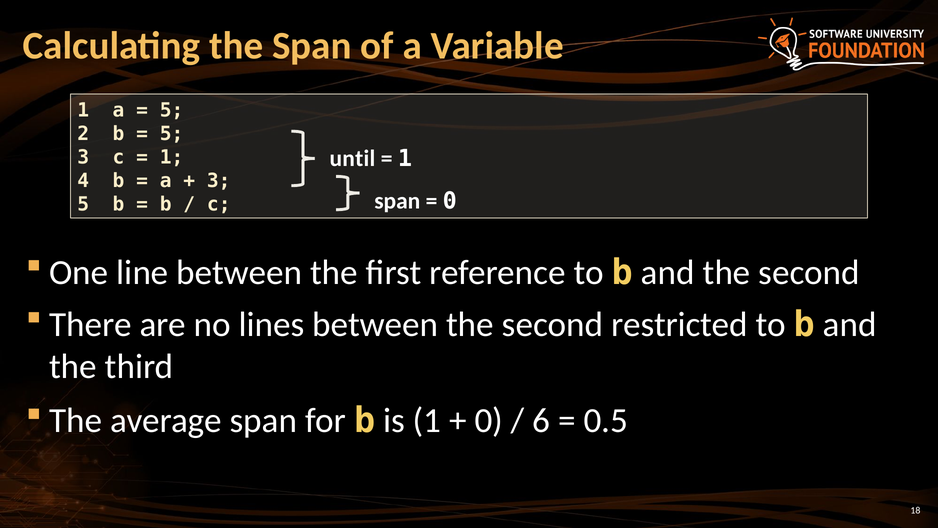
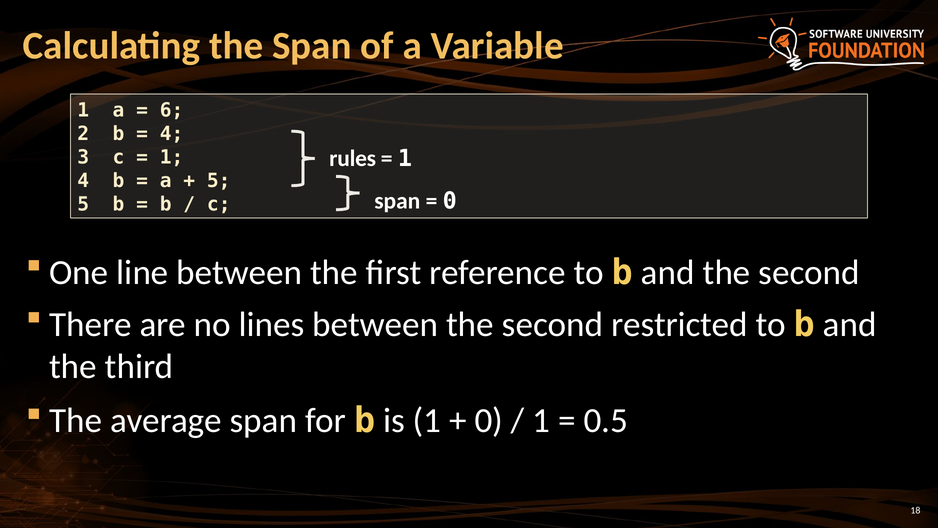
5 at (172, 110): 5 -> 6
5 at (172, 134): 5 -> 4
until: until -> rules
3 at (219, 181): 3 -> 5
6 at (541, 420): 6 -> 1
